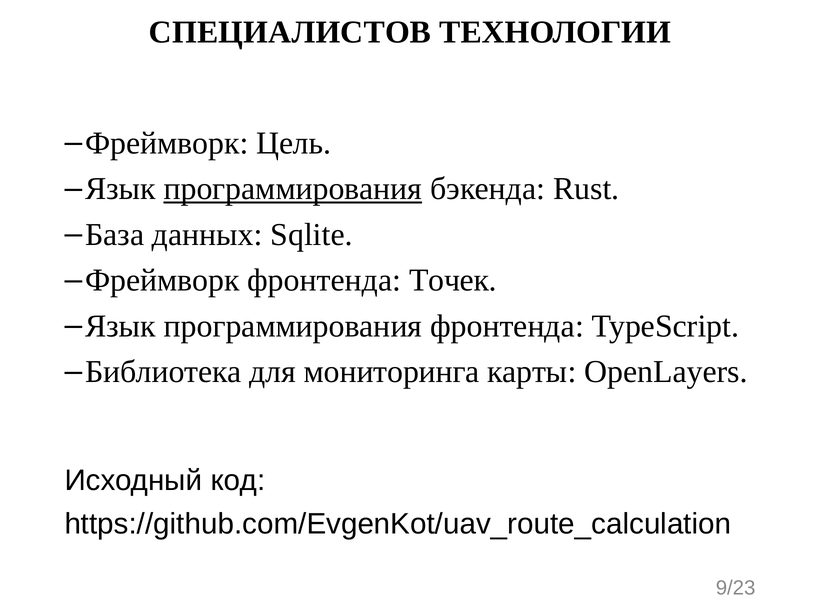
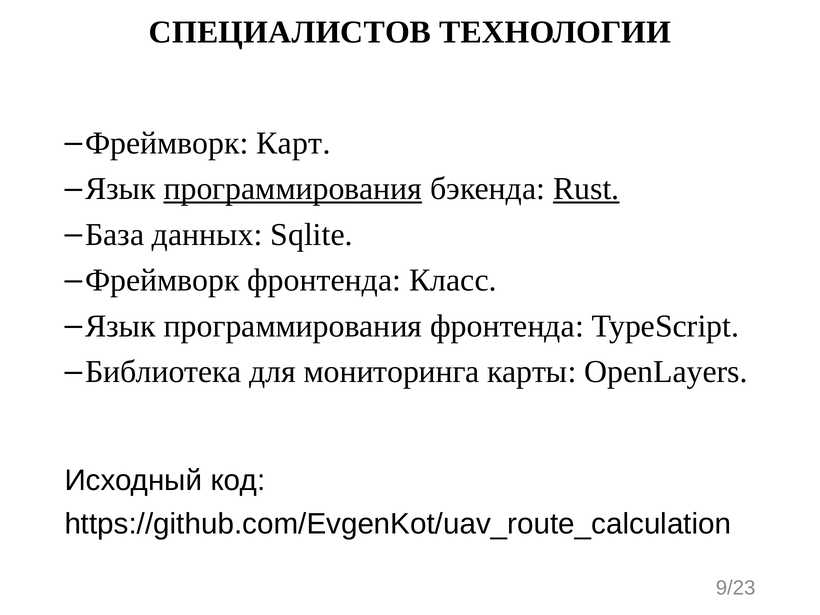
Цель: Цель -> Карт
Rust underline: none -> present
Точек: Точек -> Класс
